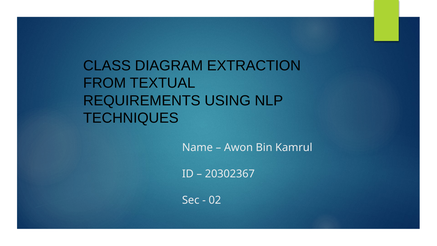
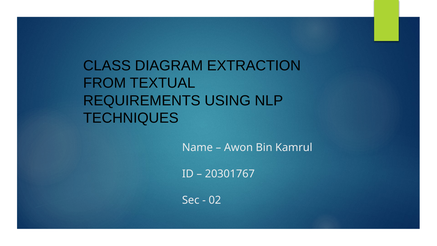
20302367: 20302367 -> 20301767
